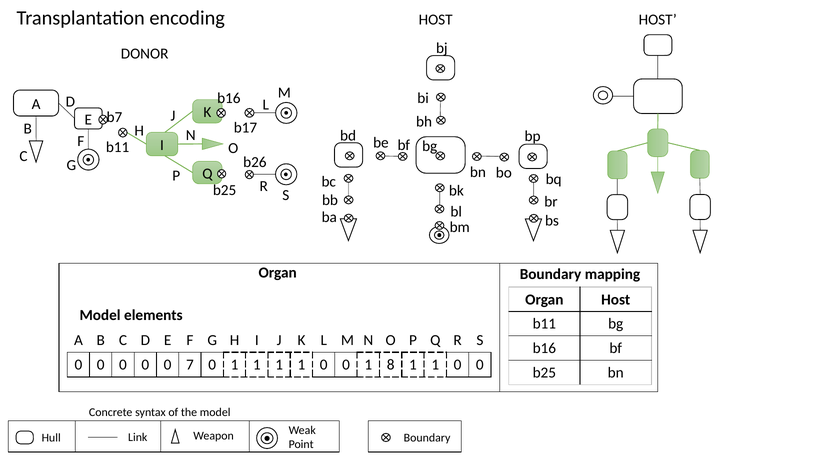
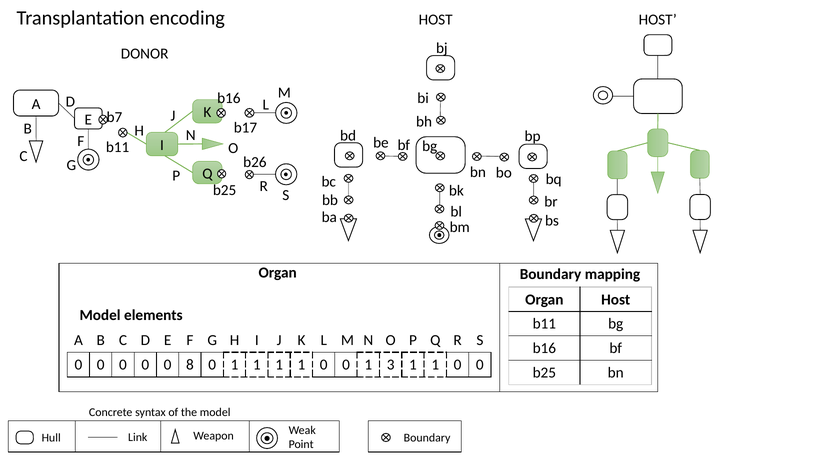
7: 7 -> 8
8: 8 -> 3
